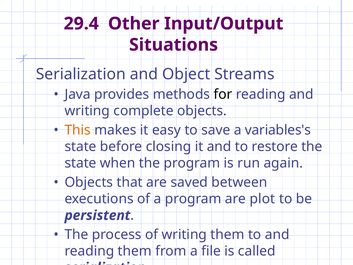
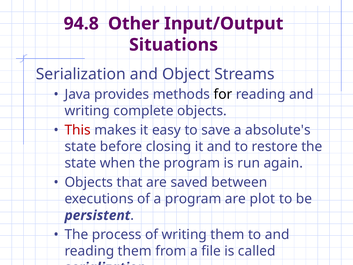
29.4: 29.4 -> 94.8
This colour: orange -> red
variables's: variables's -> absolute's
